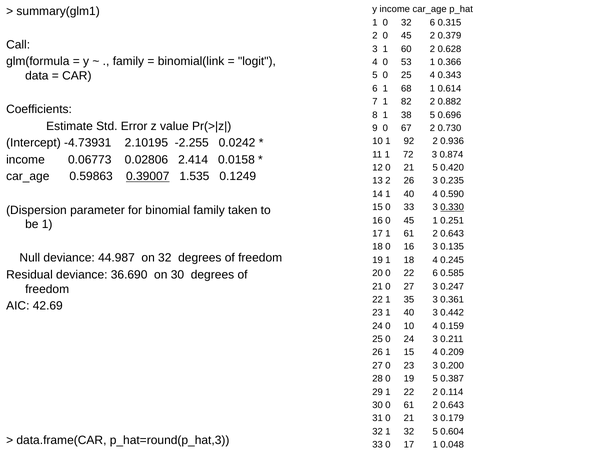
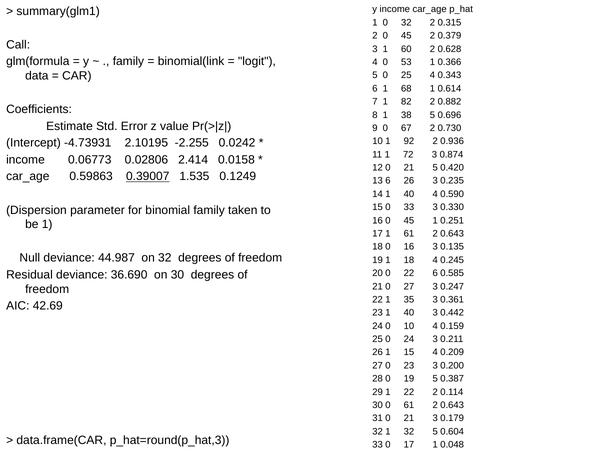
32 6: 6 -> 2
13 2: 2 -> 6
0.330 underline: present -> none
